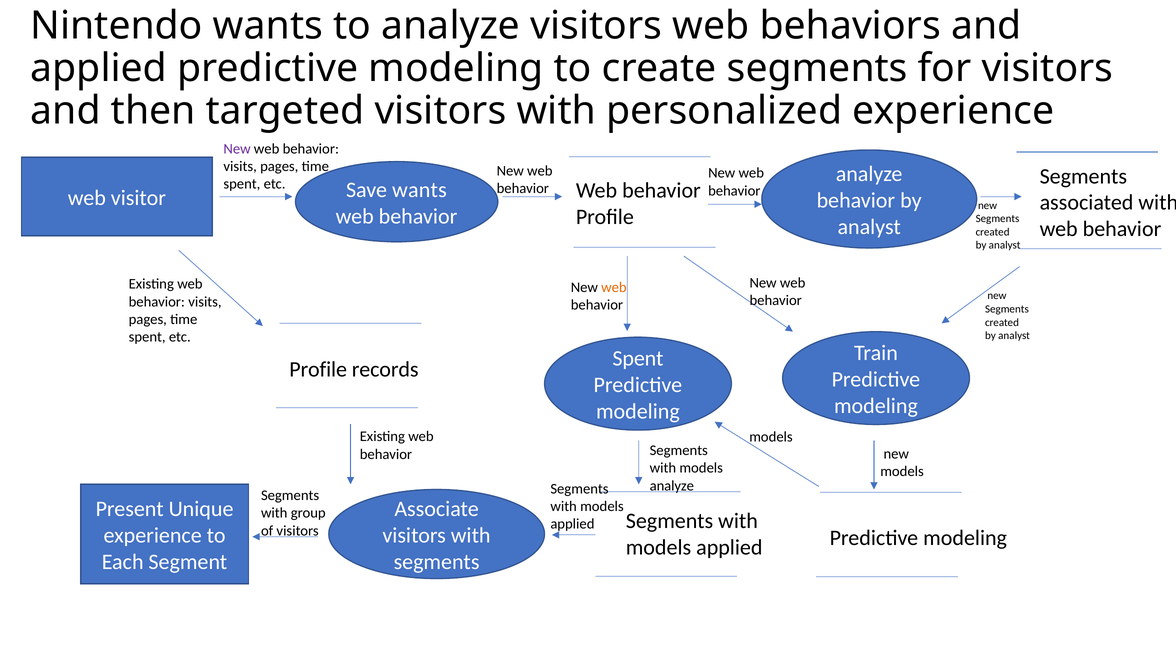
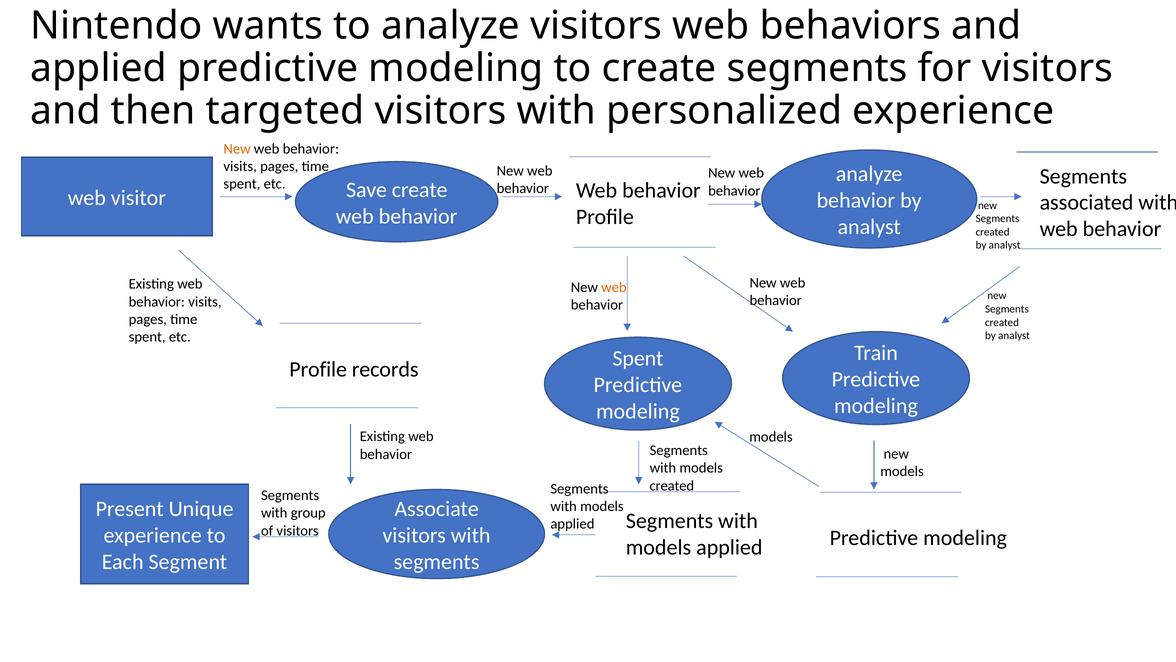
New at (237, 149) colour: purple -> orange
Save wants: wants -> create
analyze at (672, 485): analyze -> created
